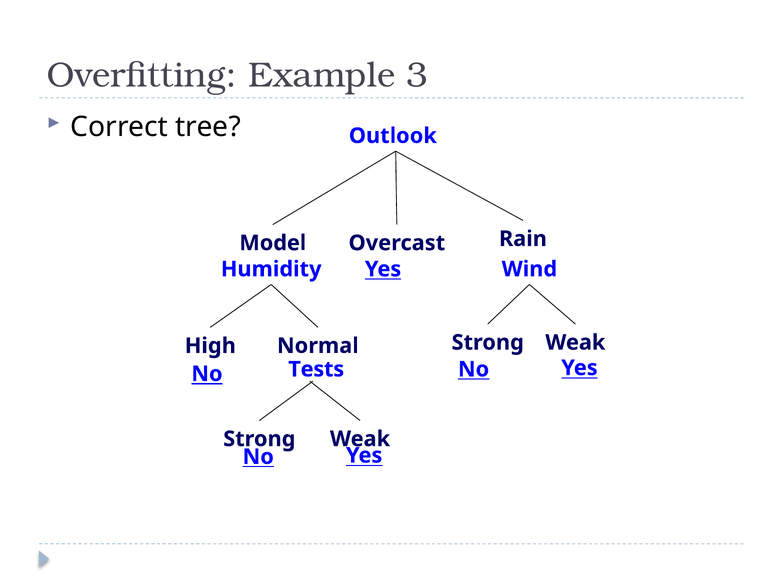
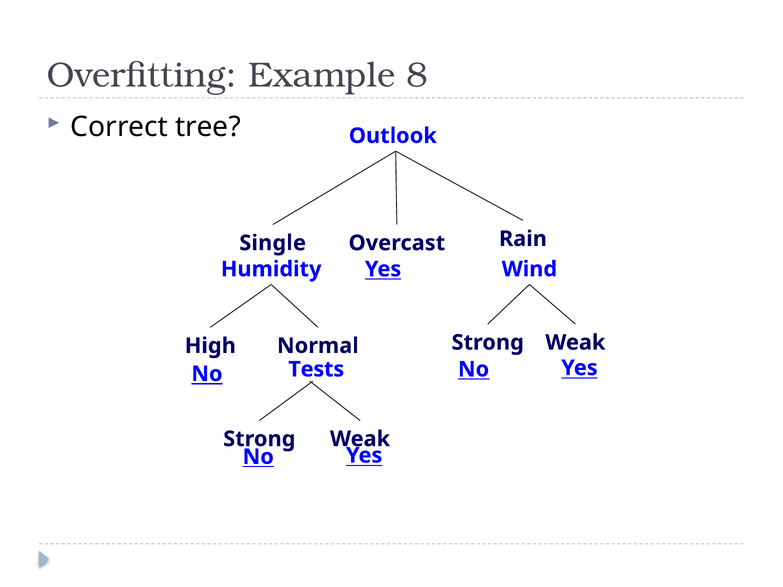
3: 3 -> 8
Model: Model -> Single
